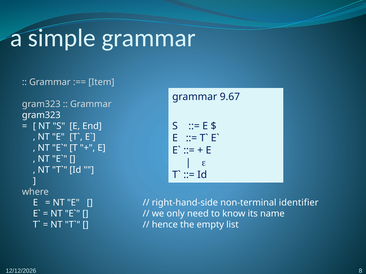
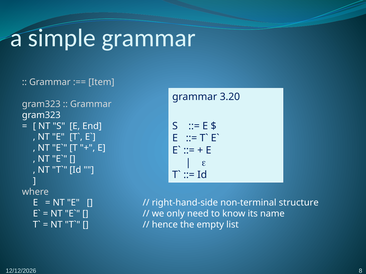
9.67: 9.67 -> 3.20
identifier: identifier -> structure
